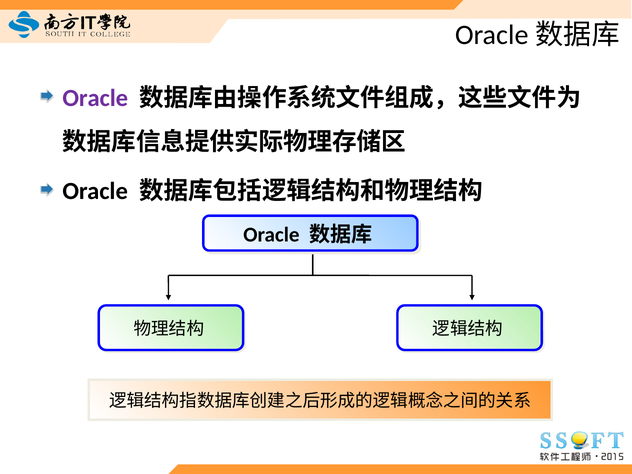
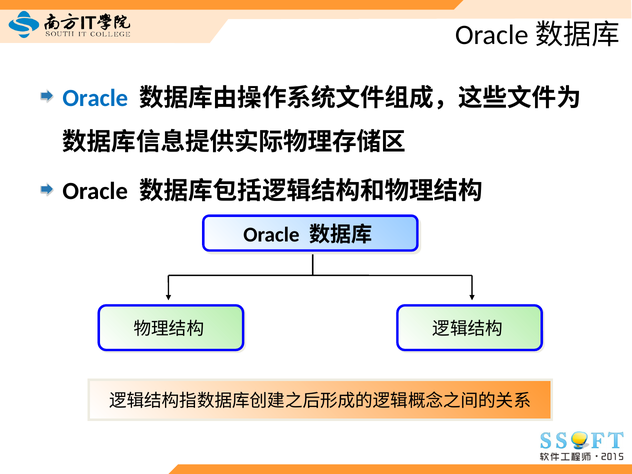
Oracle at (95, 98) colour: purple -> blue
